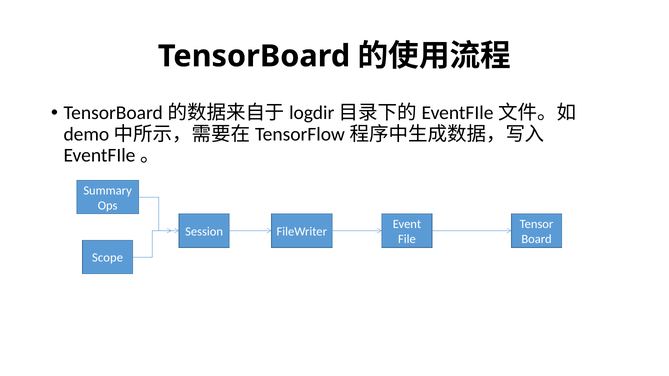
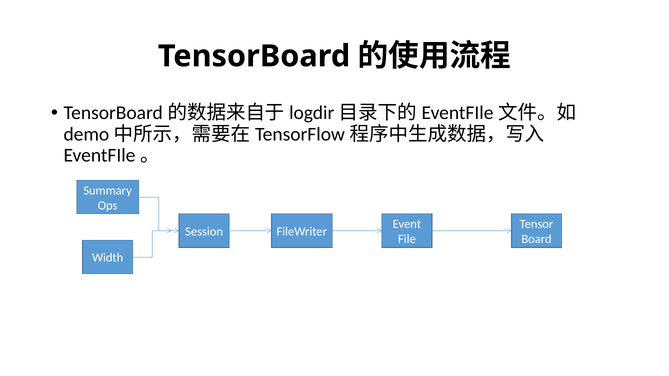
Scope: Scope -> Width
